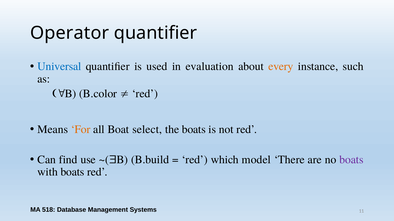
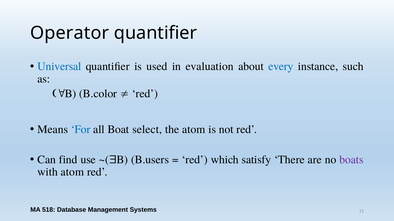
every colour: orange -> blue
For colour: orange -> blue
the boats: boats -> atom
B.build: B.build -> B.users
model: model -> satisfy
with boats: boats -> atom
